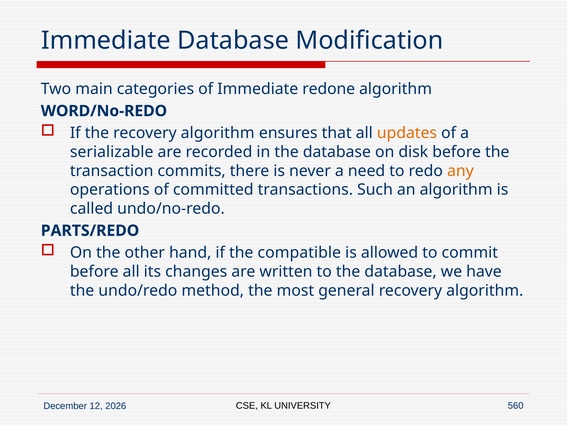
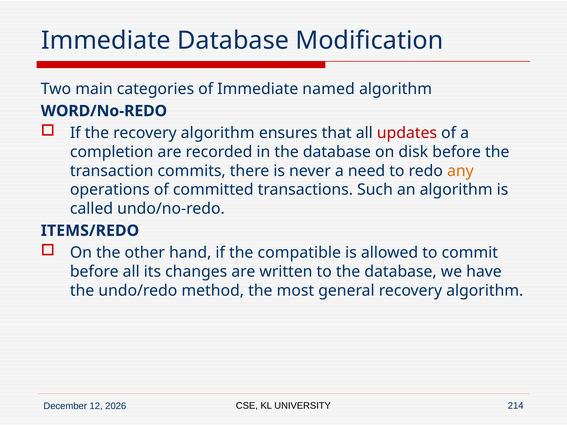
redone: redone -> named
updates colour: orange -> red
serializable: serializable -> completion
PARTS/REDO: PARTS/REDO -> ITEMS/REDO
560: 560 -> 214
